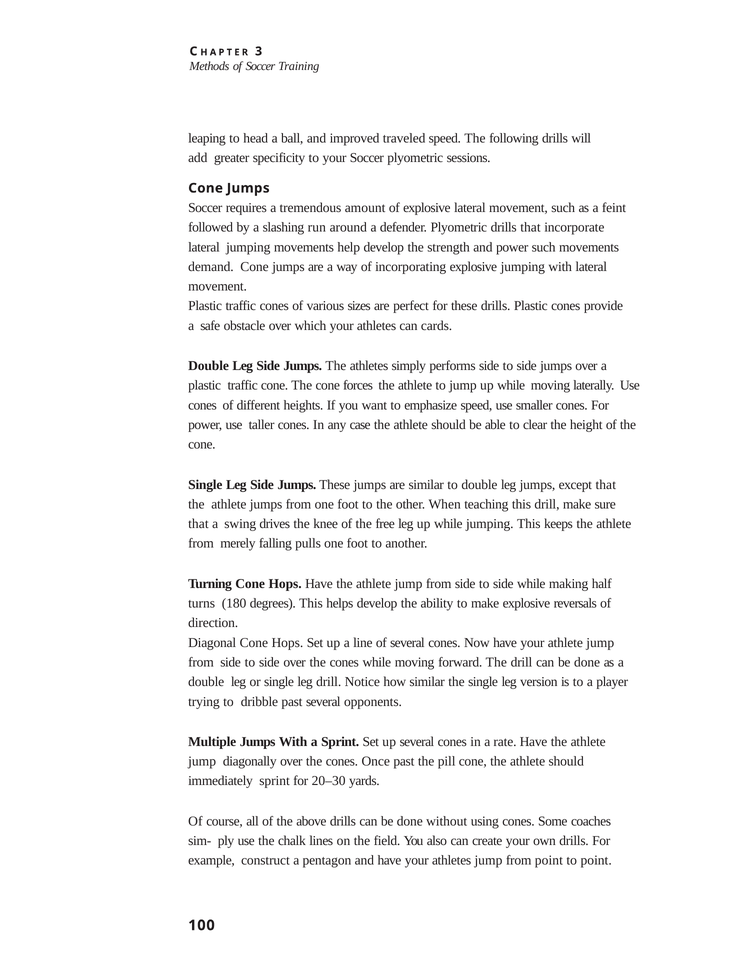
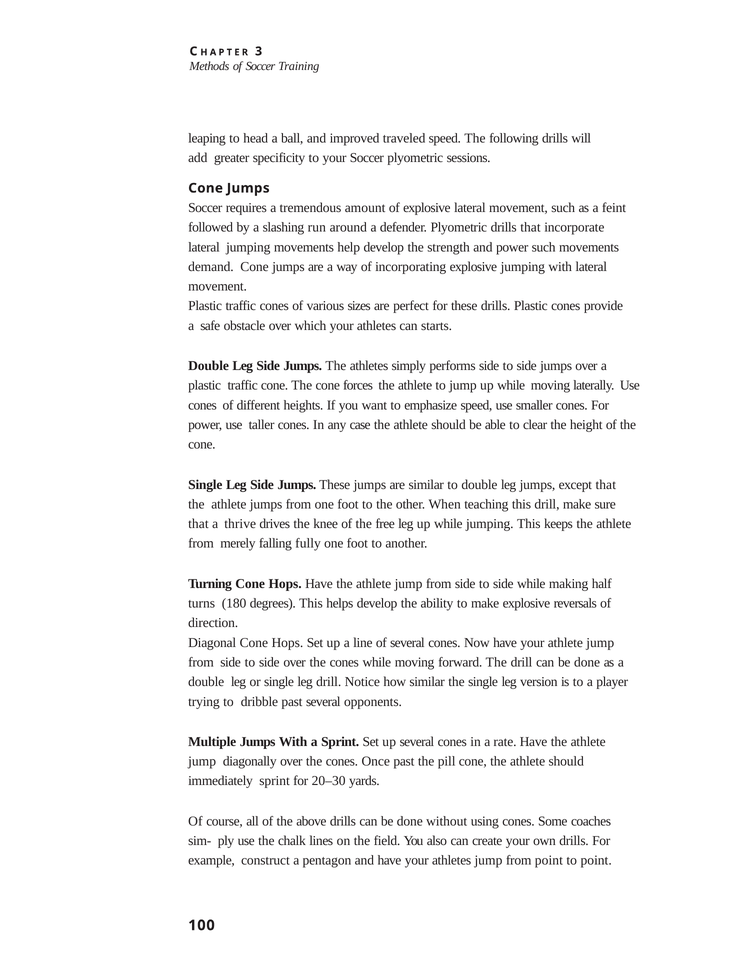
cards: cards -> starts
swing: swing -> thrive
pulls: pulls -> fully
